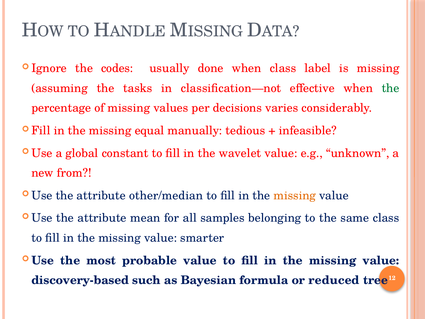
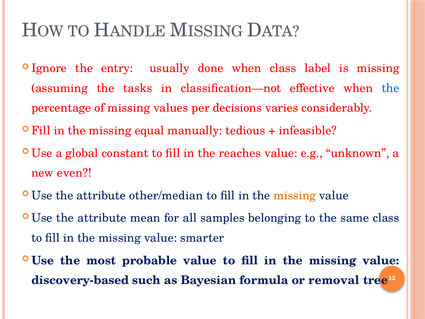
codes: codes -> entry
the at (391, 88) colour: green -> blue
wavelet: wavelet -> reaches
from: from -> even
reduced: reduced -> removal
